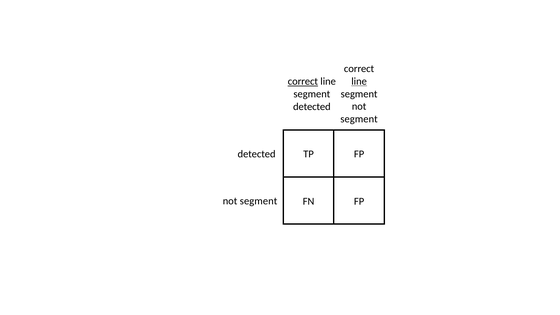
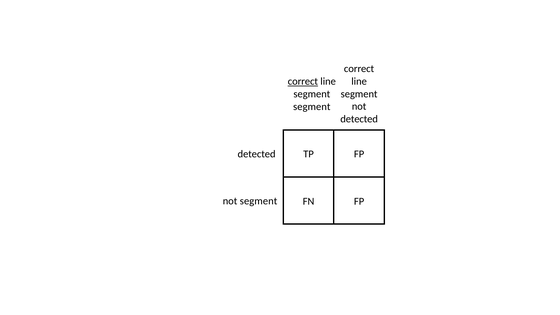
line at (359, 81) underline: present -> none
detected at (312, 107): detected -> segment
segment at (359, 119): segment -> detected
